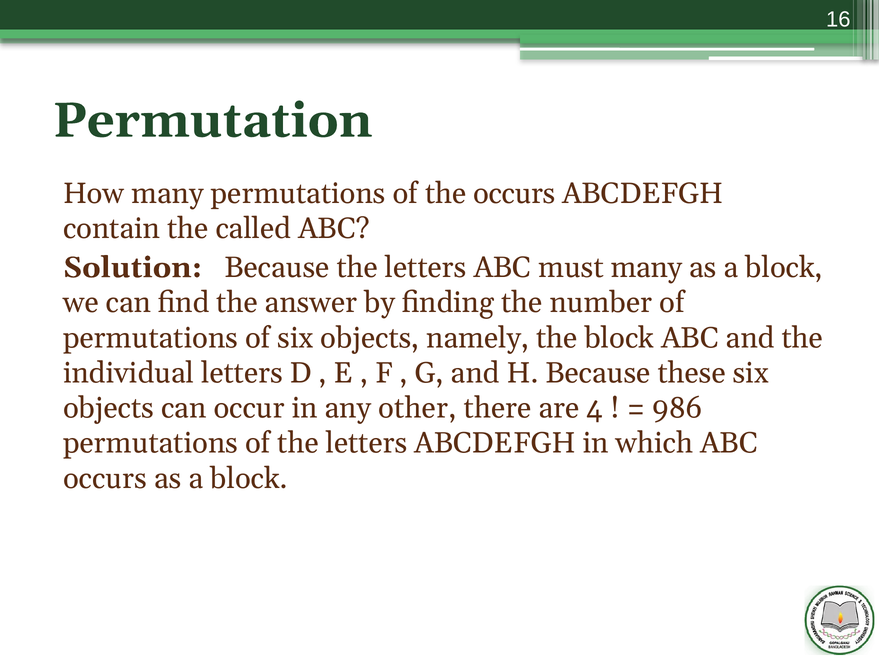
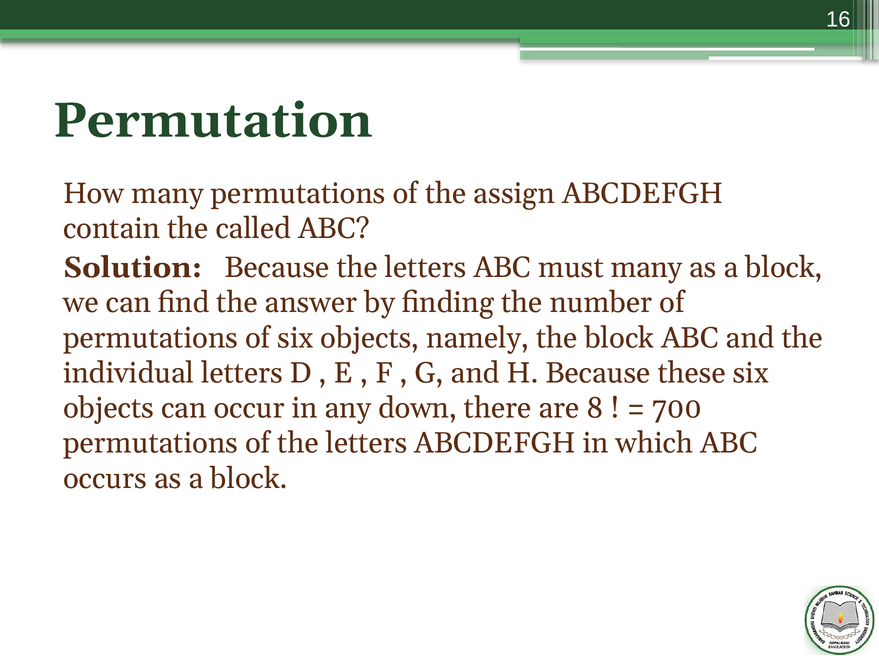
the occurs: occurs -> assign
other: other -> down
4: 4 -> 8
986: 986 -> 700
